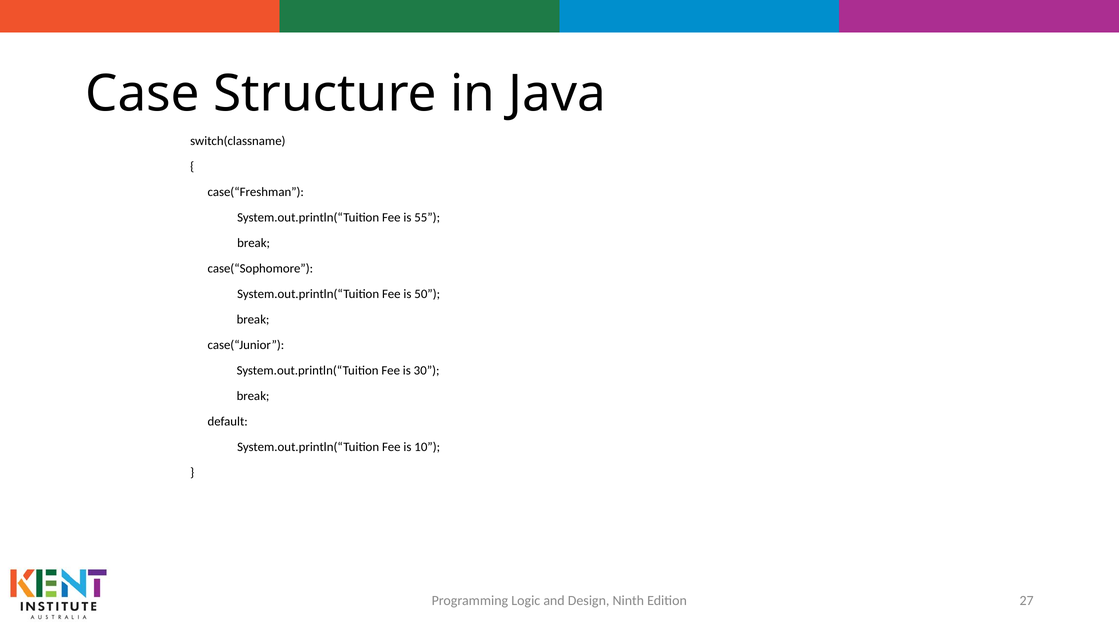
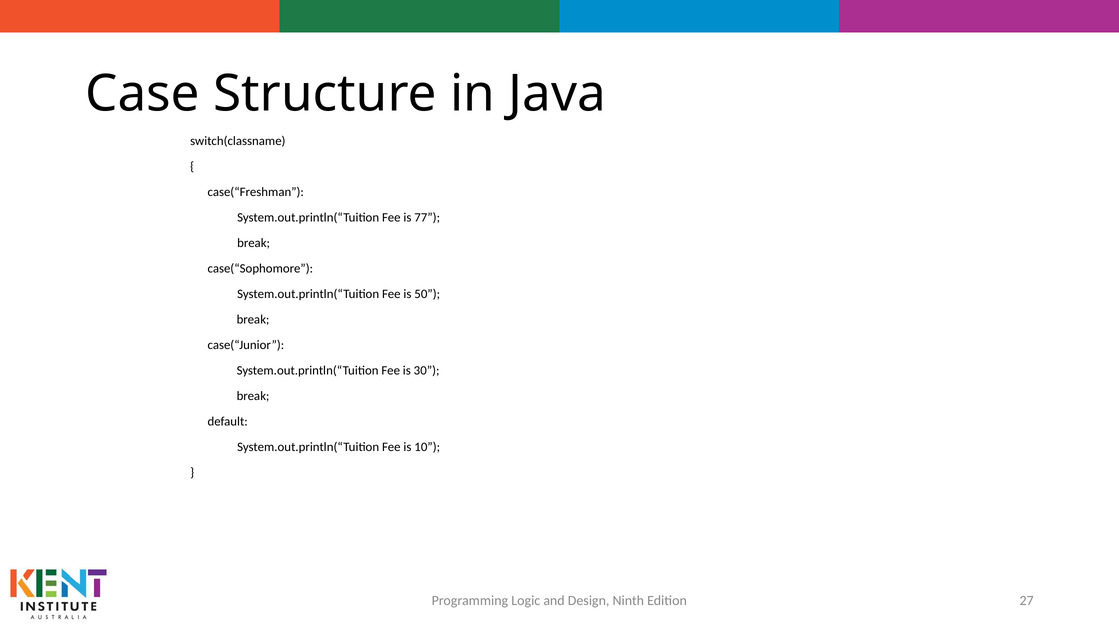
55: 55 -> 77
